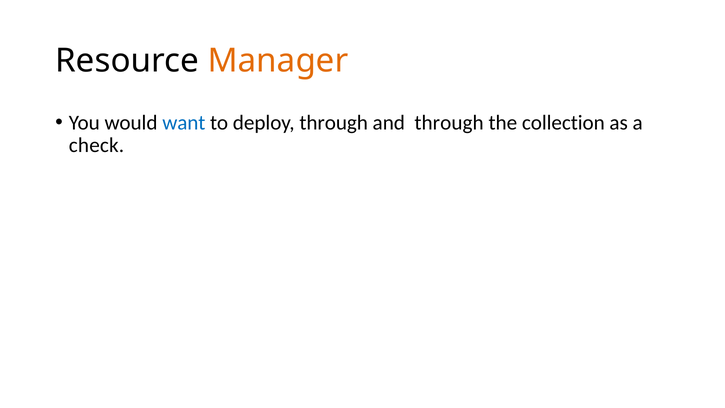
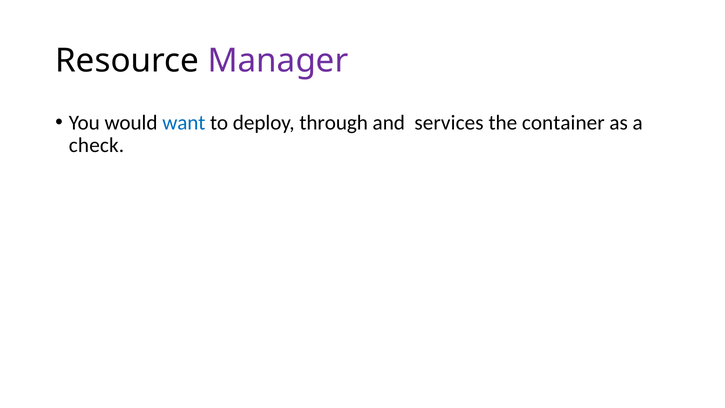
Manager colour: orange -> purple
and through: through -> services
collection: collection -> container
